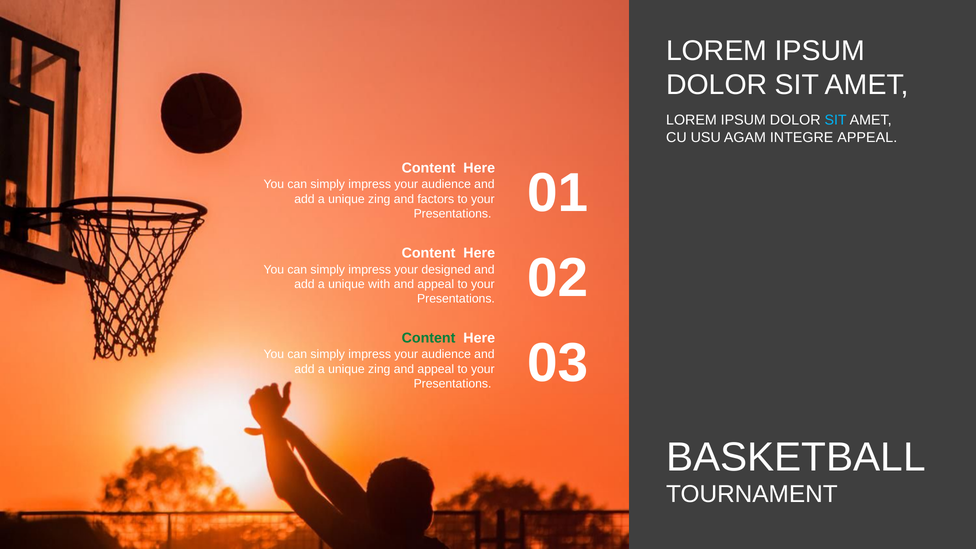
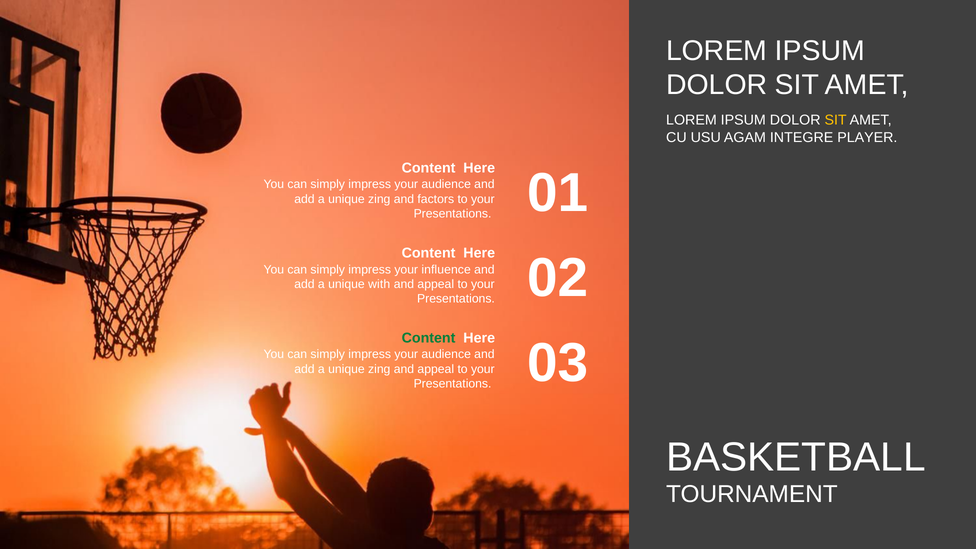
SIT at (836, 120) colour: light blue -> yellow
INTEGRE APPEAL: APPEAL -> PLAYER
designed: designed -> influence
